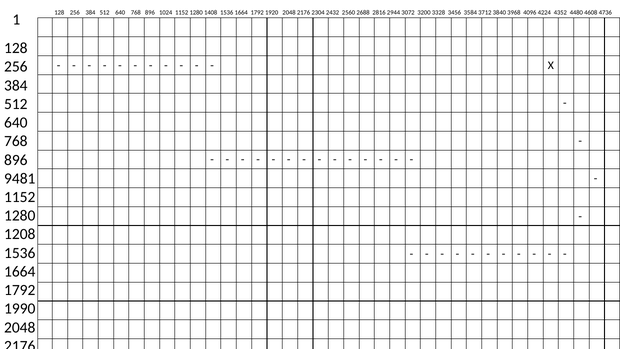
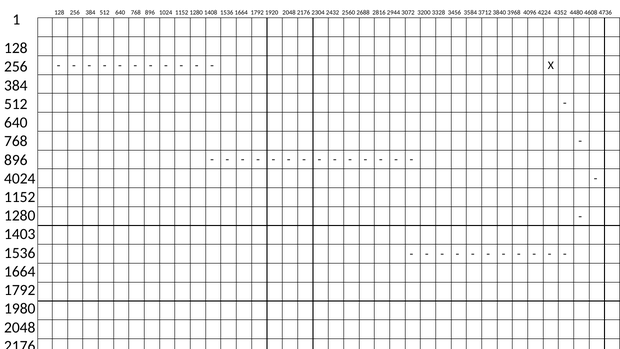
9481: 9481 -> 4024
1208: 1208 -> 1403
1990: 1990 -> 1980
